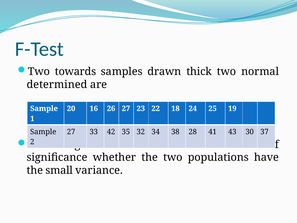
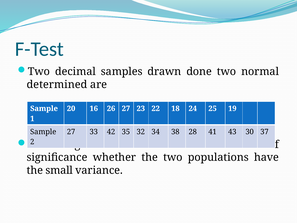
towards: towards -> decimal
thick: thick -> done
